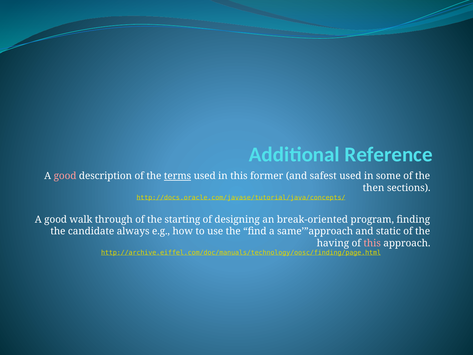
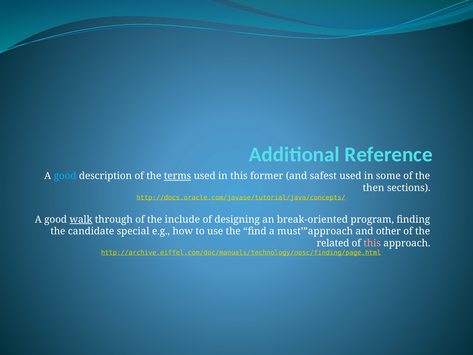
good at (65, 176) colour: pink -> light blue
walk underline: none -> present
starting: starting -> include
always: always -> special
same’”approach: same’”approach -> must’”approach
static: static -> other
having: having -> related
